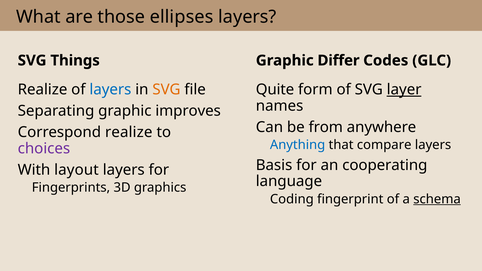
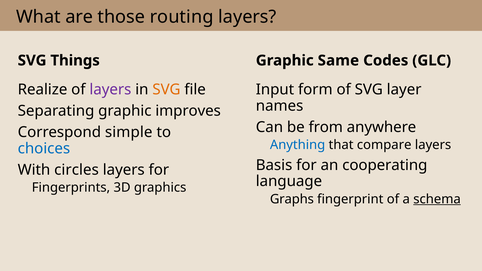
ellipses: ellipses -> routing
Differ: Differ -> Same
layers at (110, 90) colour: blue -> purple
Quite: Quite -> Input
layer underline: present -> none
Correspond realize: realize -> simple
choices colour: purple -> blue
layout: layout -> circles
Coding: Coding -> Graphs
